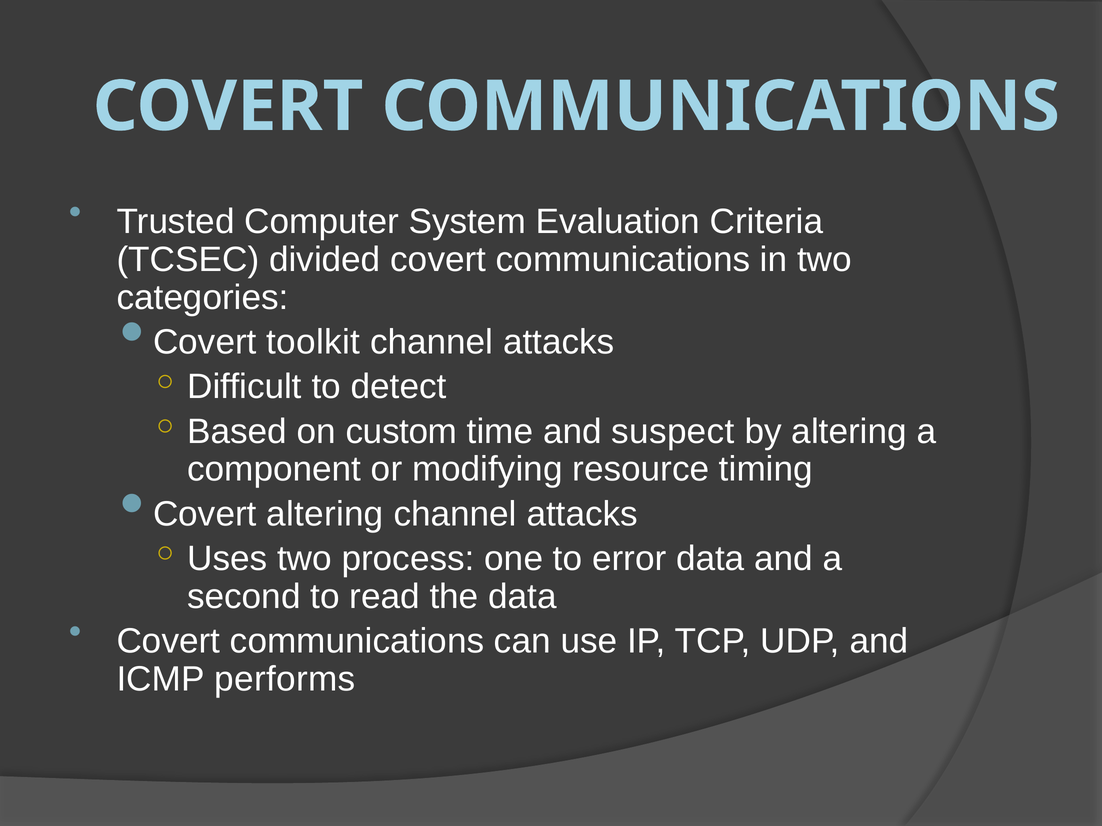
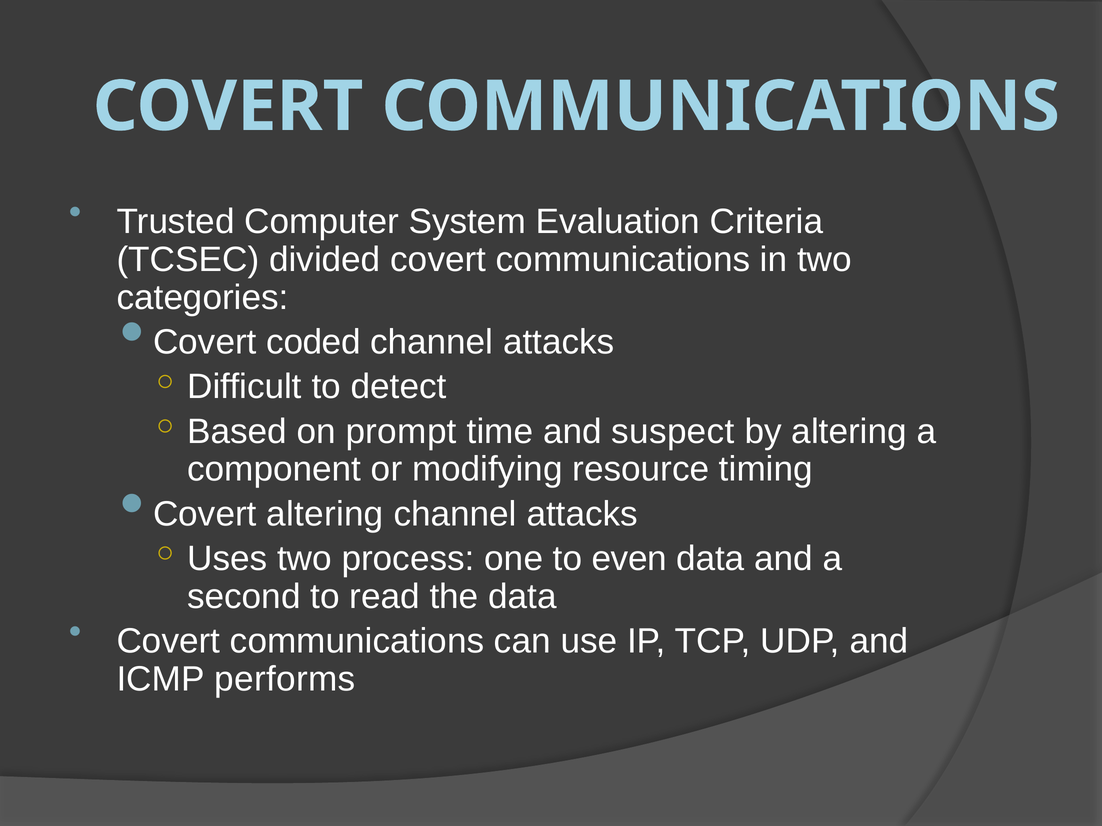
toolkit: toolkit -> coded
custom: custom -> prompt
error: error -> even
